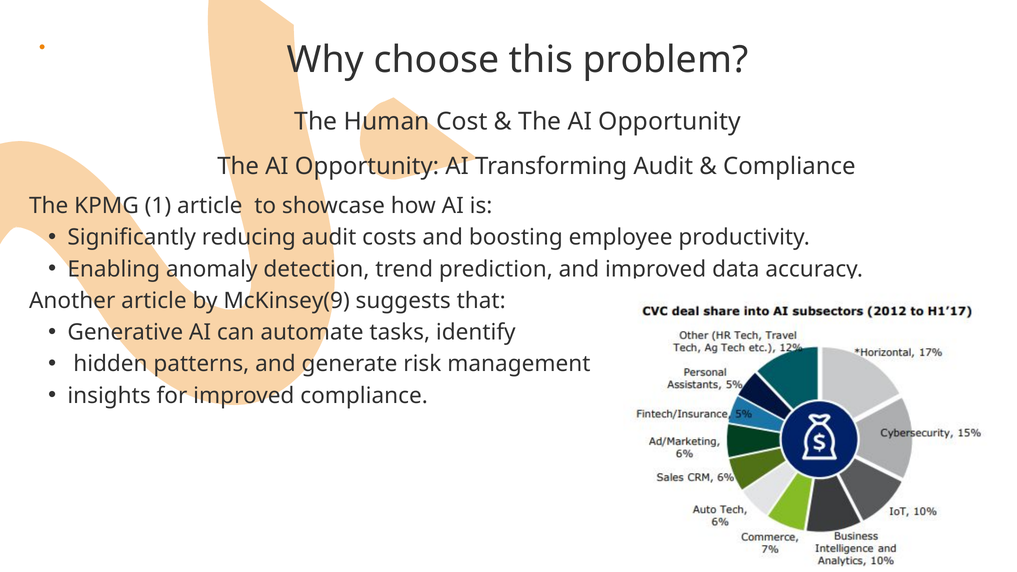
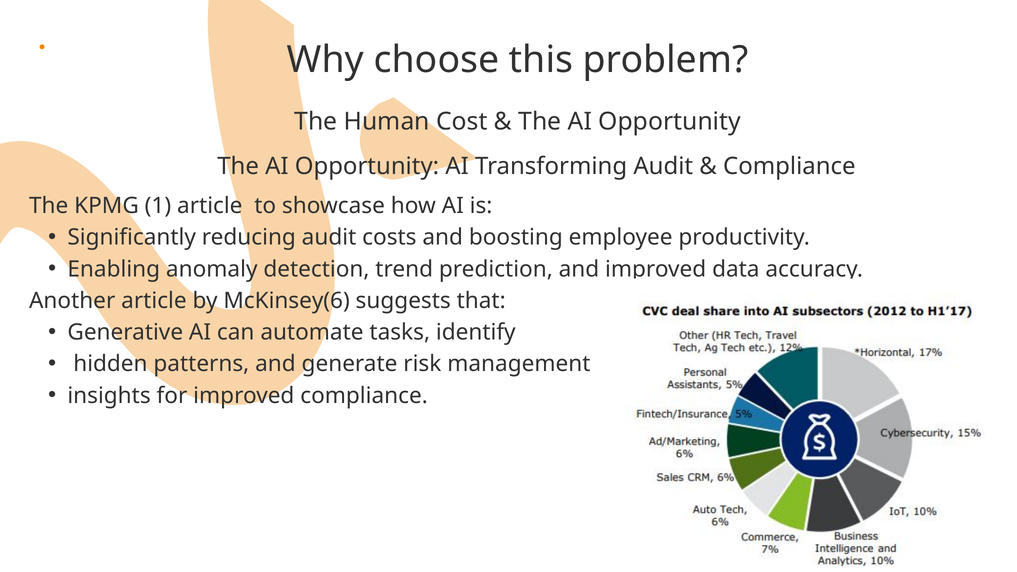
McKinsey(9: McKinsey(9 -> McKinsey(6
